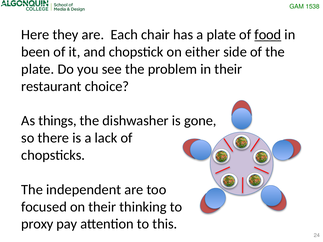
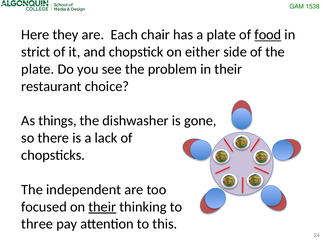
been: been -> strict
their at (102, 207) underline: none -> present
proxy: proxy -> three
